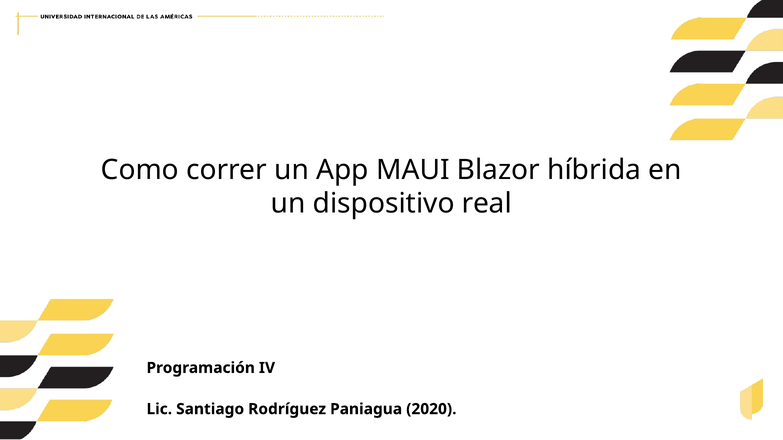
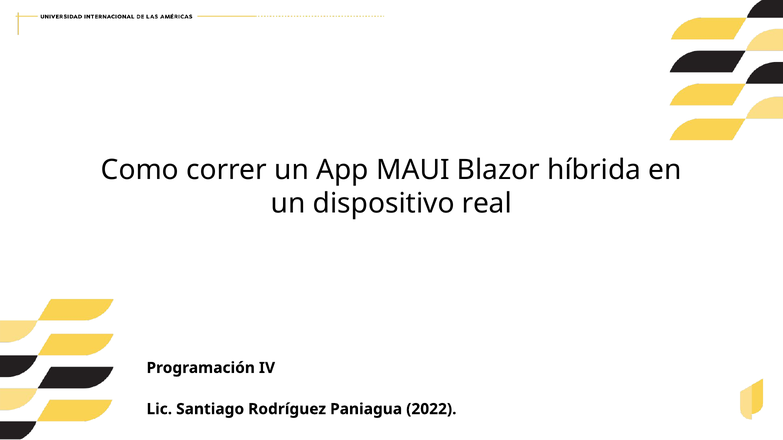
2020: 2020 -> 2022
